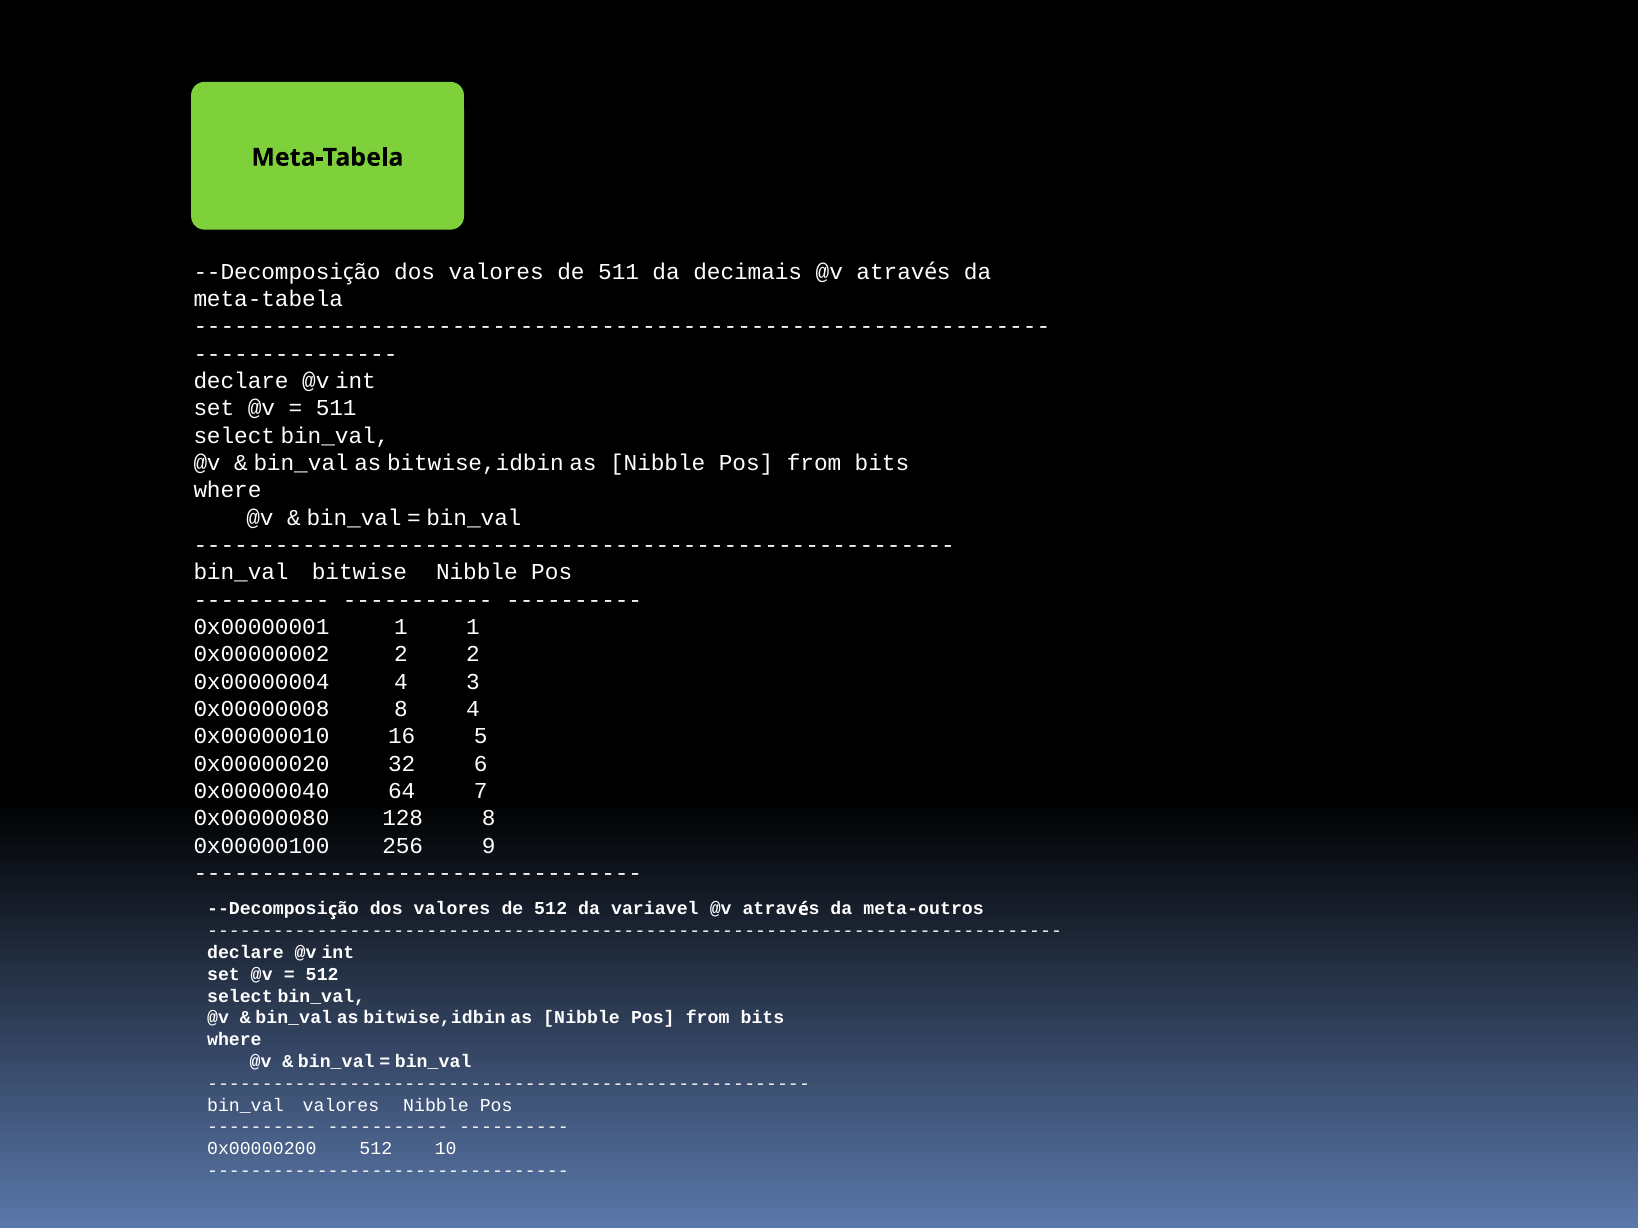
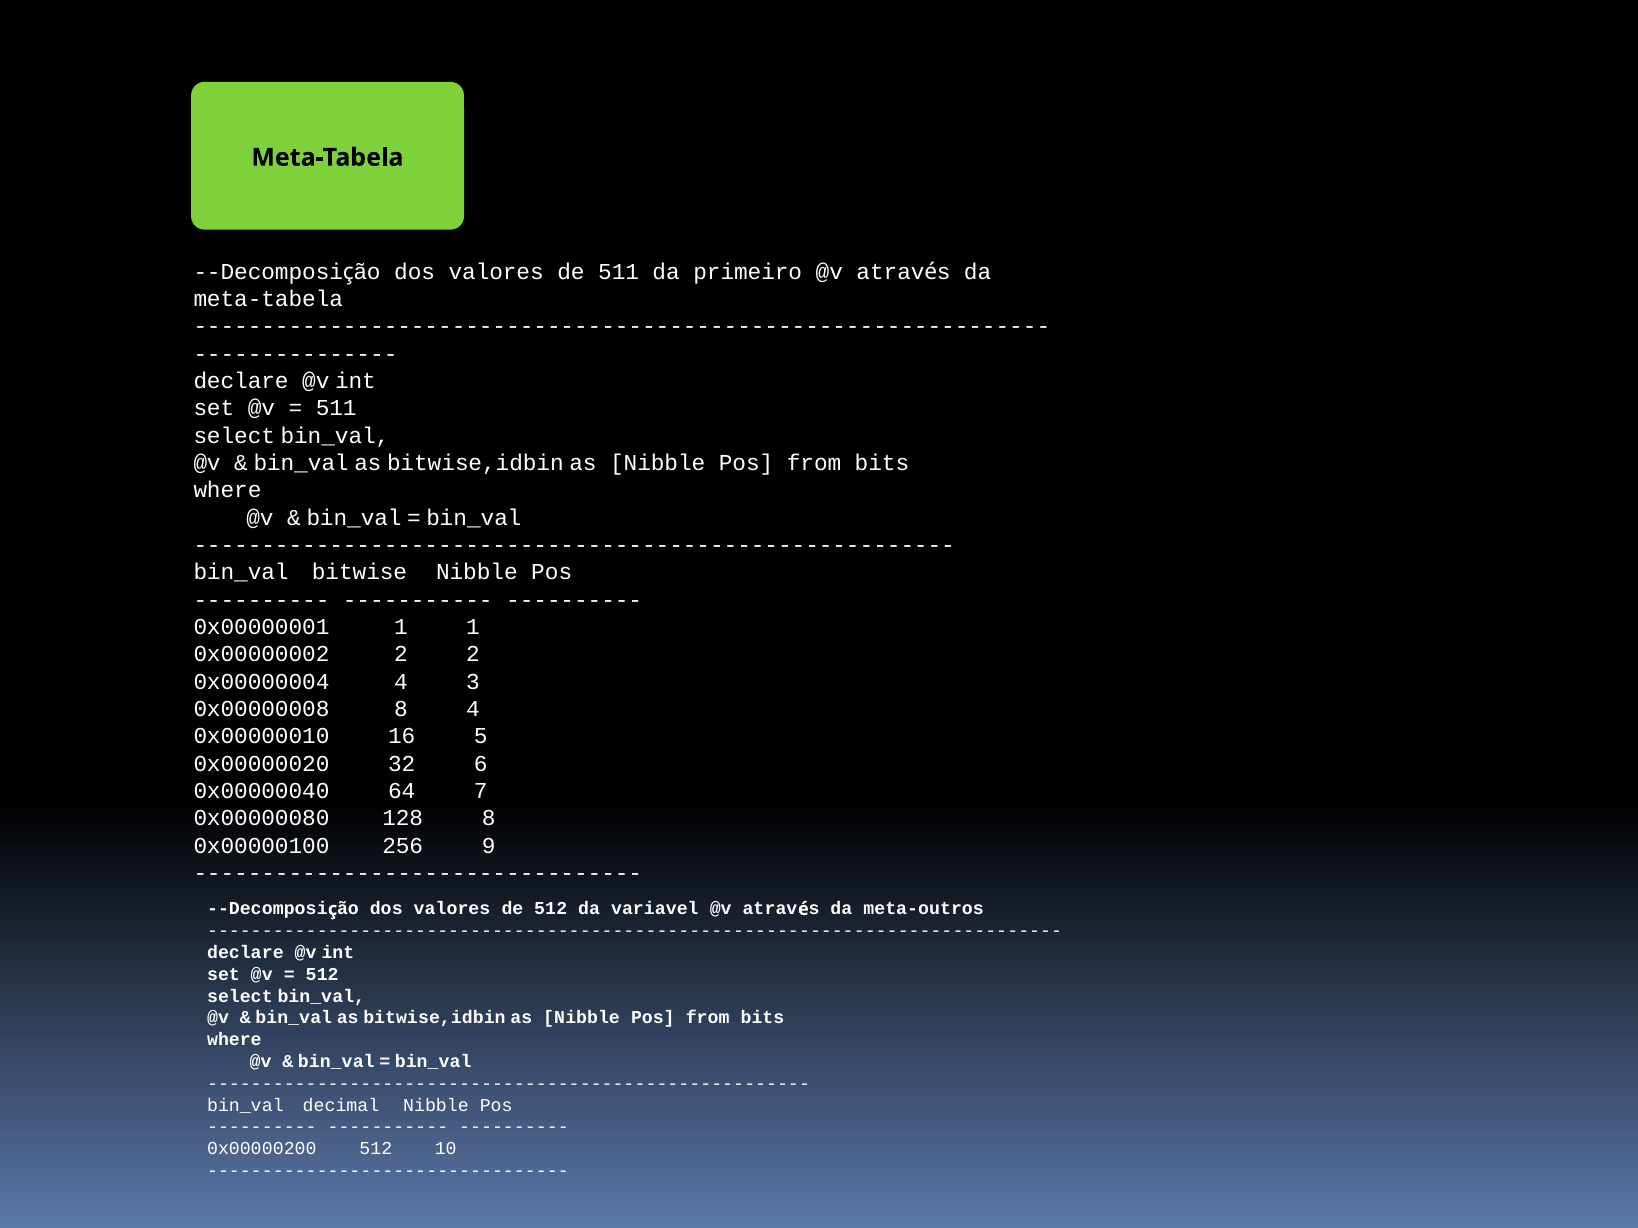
decimais: decimais -> primeiro
bin_val valores: valores -> decimal
